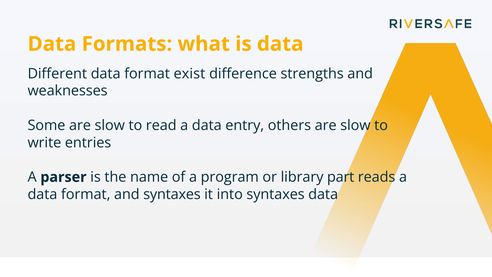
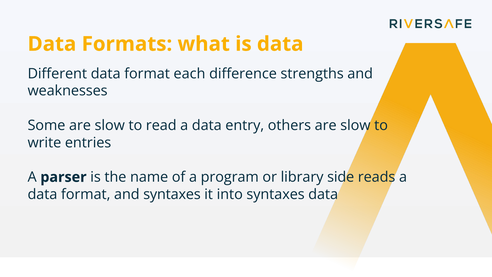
exist: exist -> each
part: part -> side
